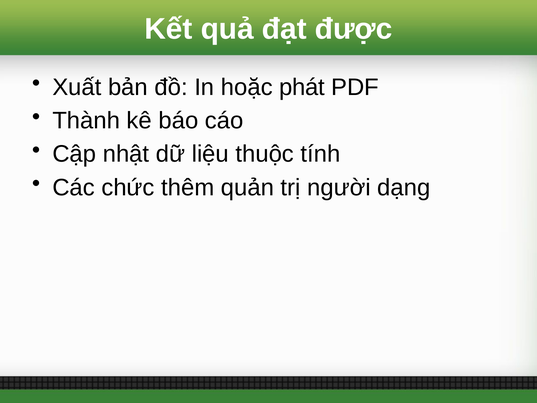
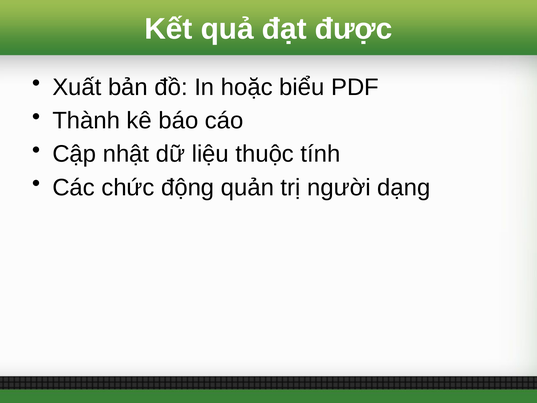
phát: phát -> biểu
thêm: thêm -> động
